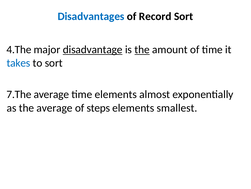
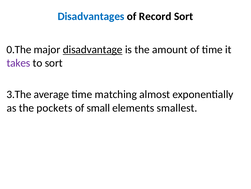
4.The: 4.The -> 0.The
the at (142, 49) underline: present -> none
takes colour: blue -> purple
7.The: 7.The -> 3.The
time elements: elements -> matching
the average: average -> pockets
steps: steps -> small
